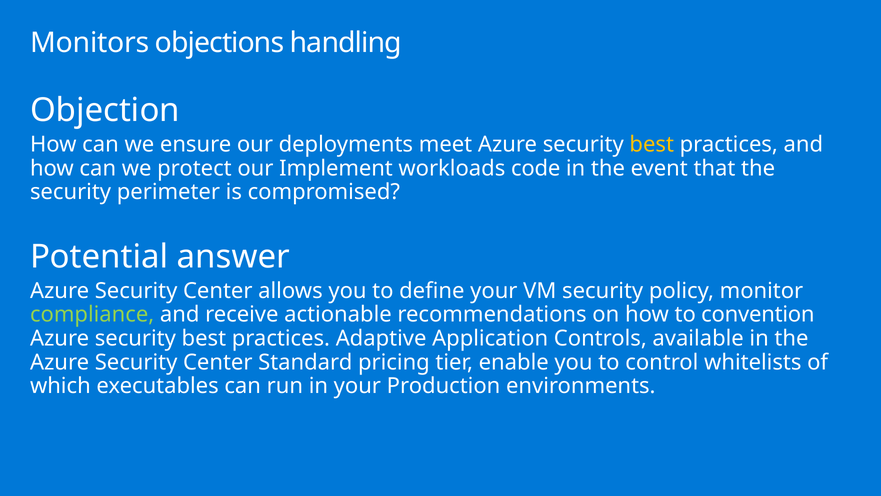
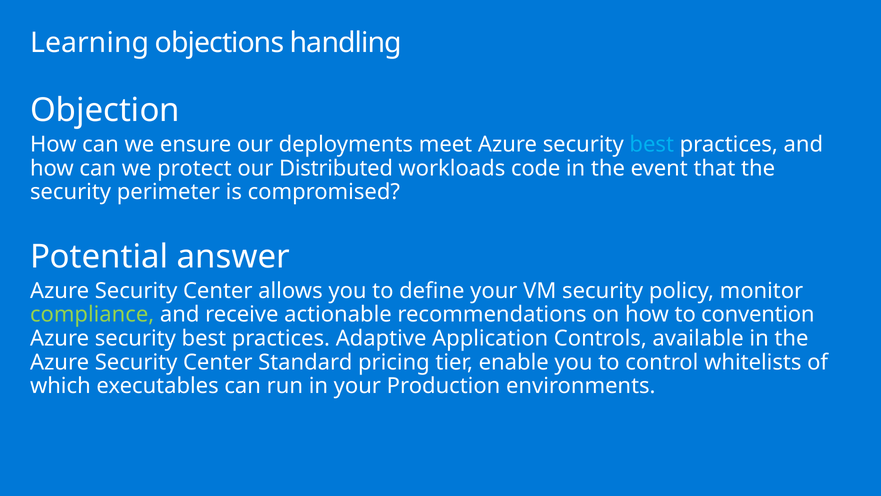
Monitors: Monitors -> Learning
best at (652, 144) colour: yellow -> light blue
Implement: Implement -> Distributed
